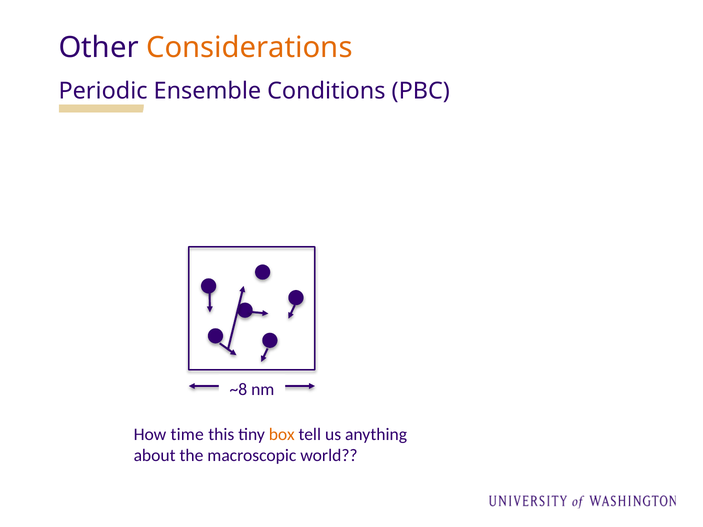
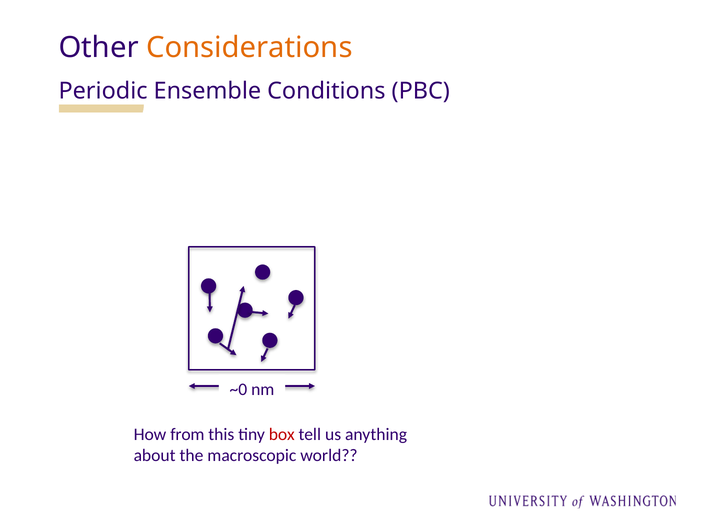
~8: ~8 -> ~0
time: time -> from
box colour: orange -> red
